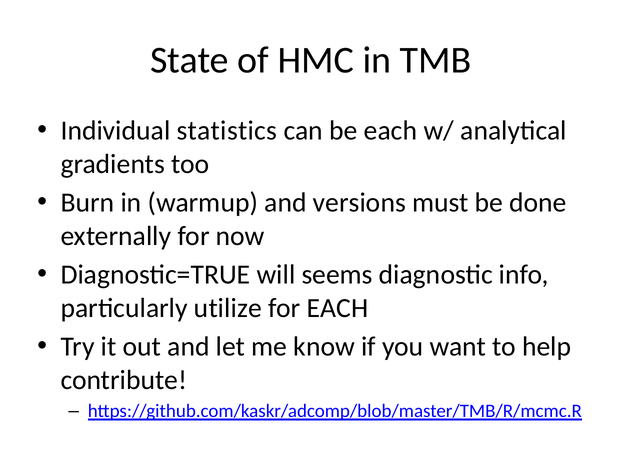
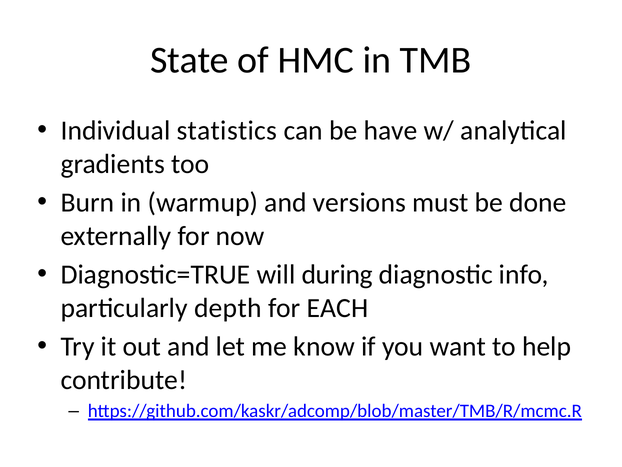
be each: each -> have
seems: seems -> during
utilize: utilize -> depth
